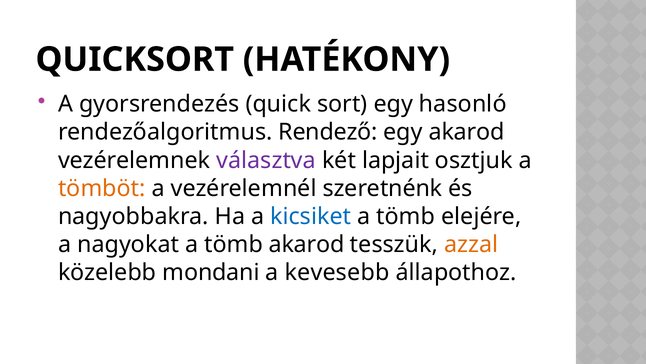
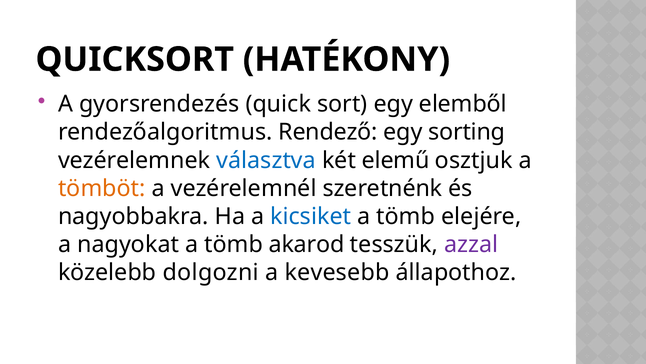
hasonló: hasonló -> elemből
egy akarod: akarod -> sorting
választva colour: purple -> blue
lapjait: lapjait -> elemű
azzal colour: orange -> purple
mondani: mondani -> dolgozni
